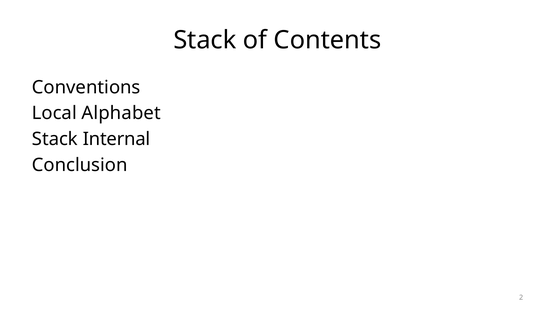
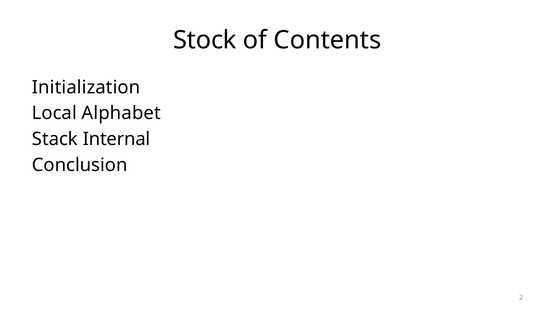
Stack at (205, 40): Stack -> Stock
Conventions: Conventions -> Initialization
